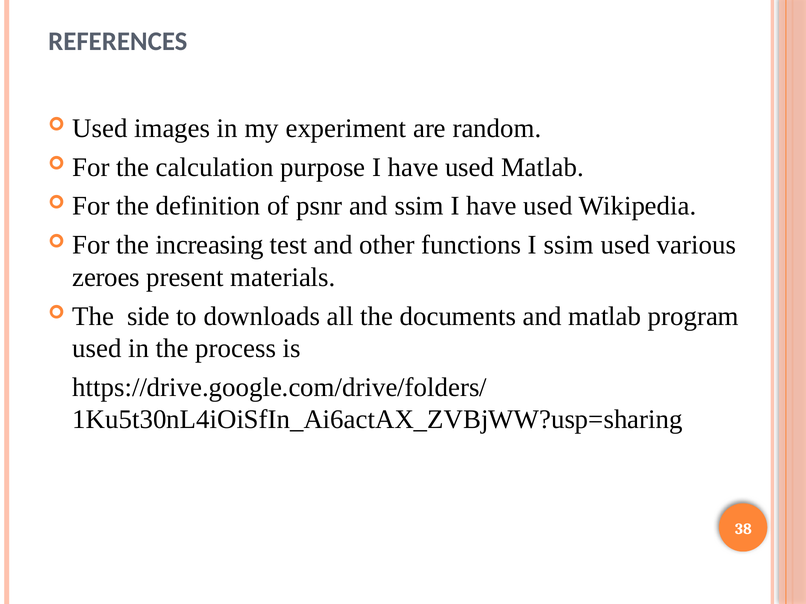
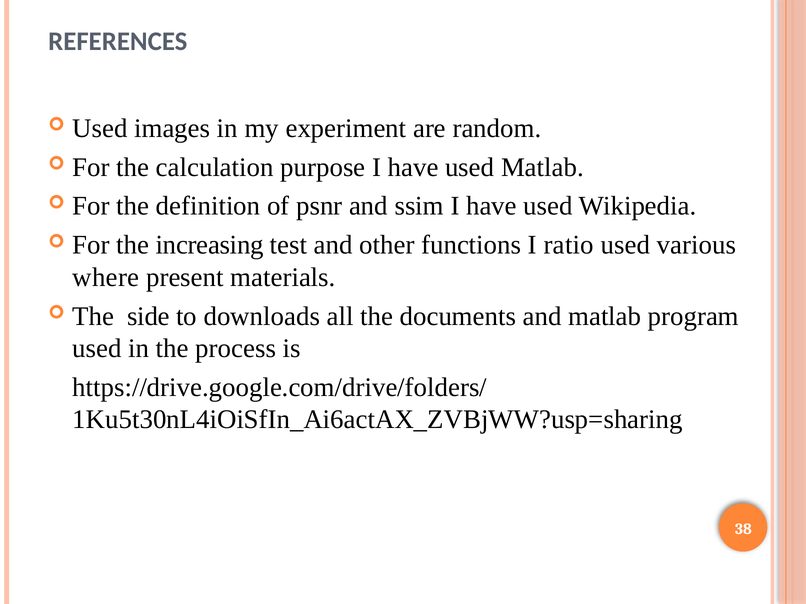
I ssim: ssim -> ratio
zeroes: zeroes -> where
